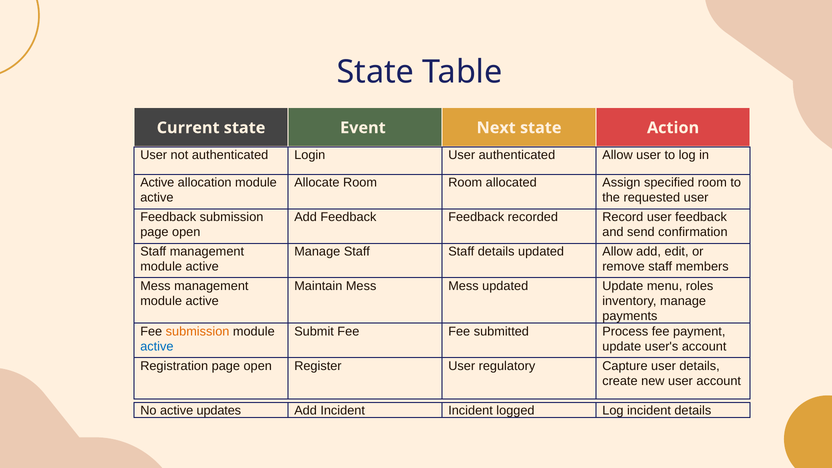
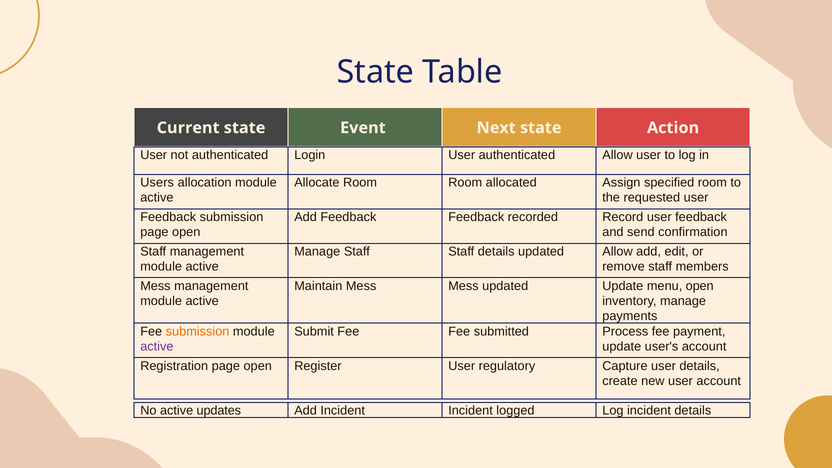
Active at (157, 183): Active -> Users
menu roles: roles -> open
active at (157, 347) colour: blue -> purple
